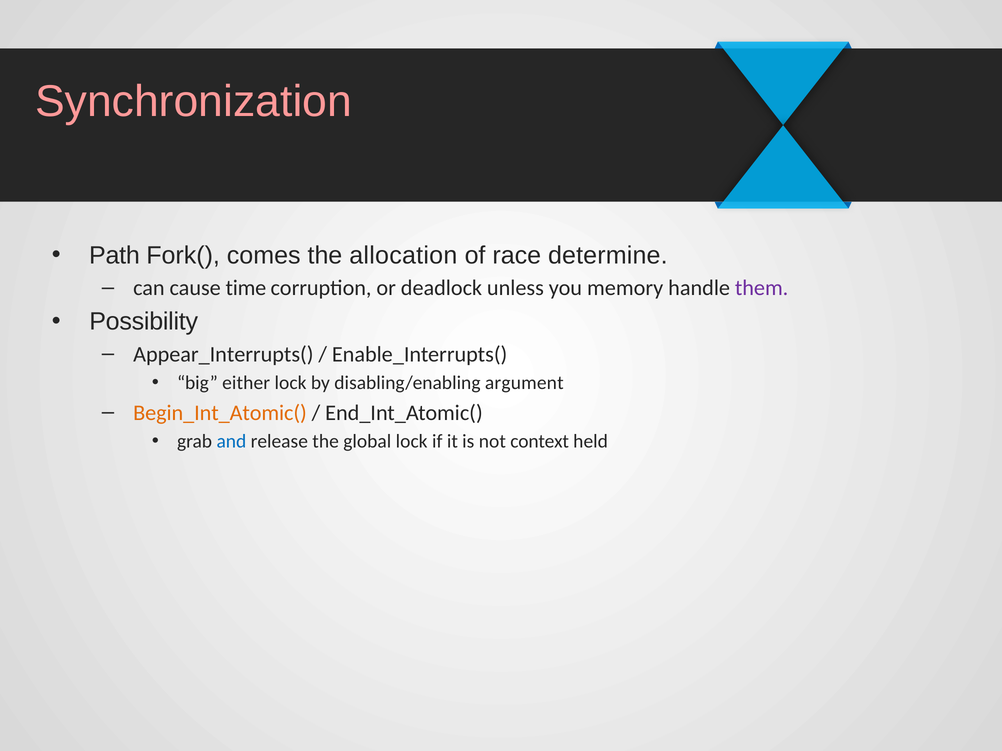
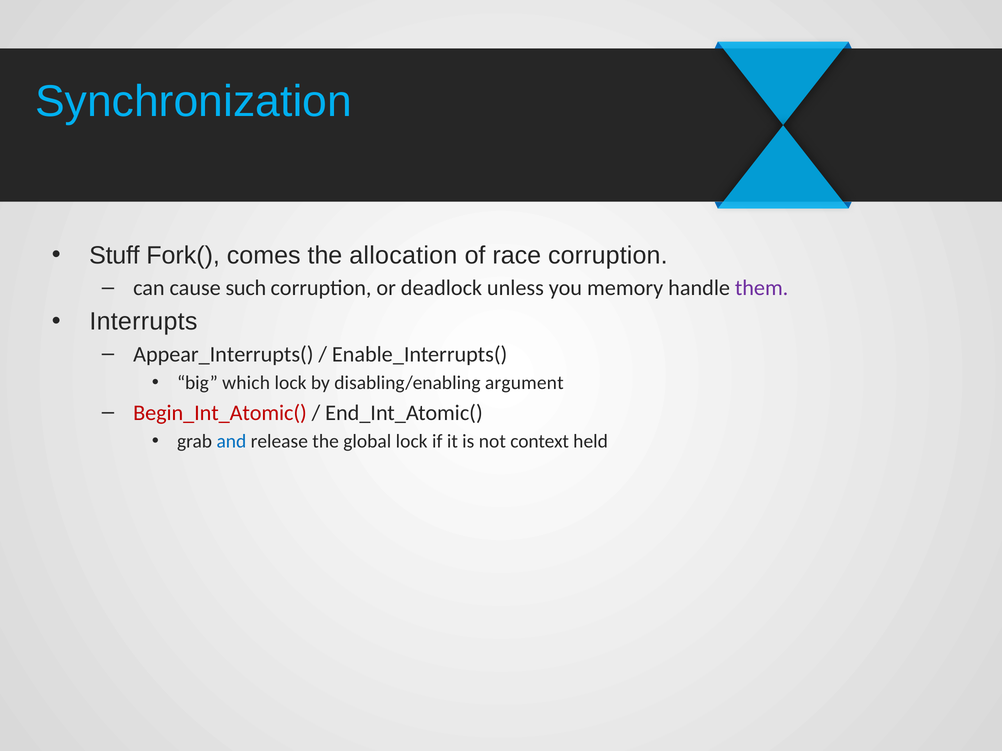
Synchronization colour: pink -> light blue
Path: Path -> Stuff
race determine: determine -> corruption
time: time -> such
Possibility: Possibility -> Interrupts
either: either -> which
Begin_Int_Atomic( colour: orange -> red
